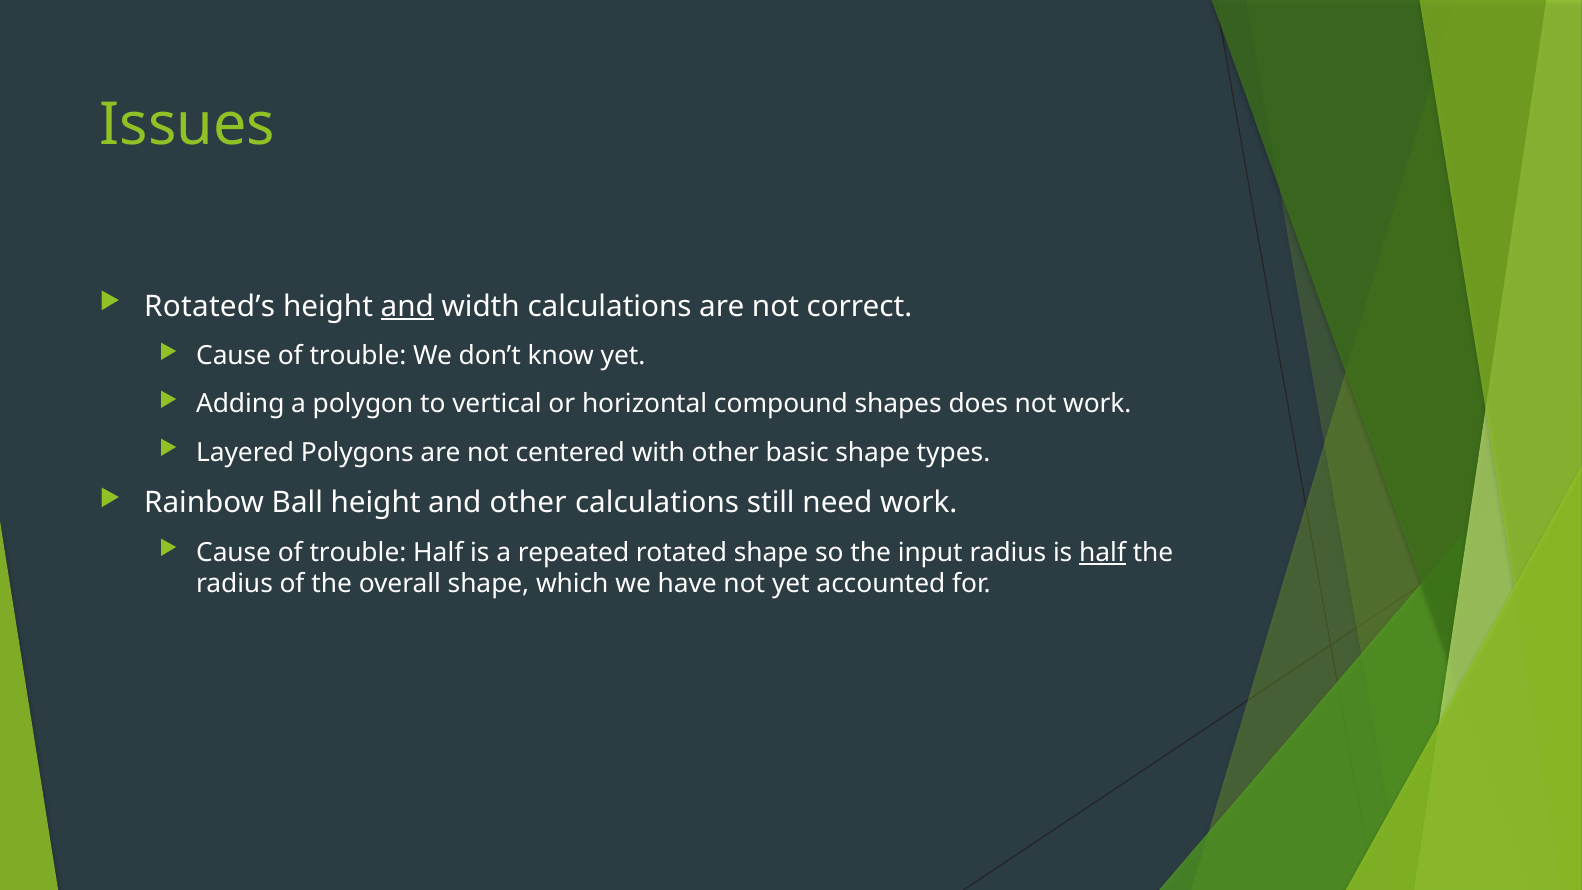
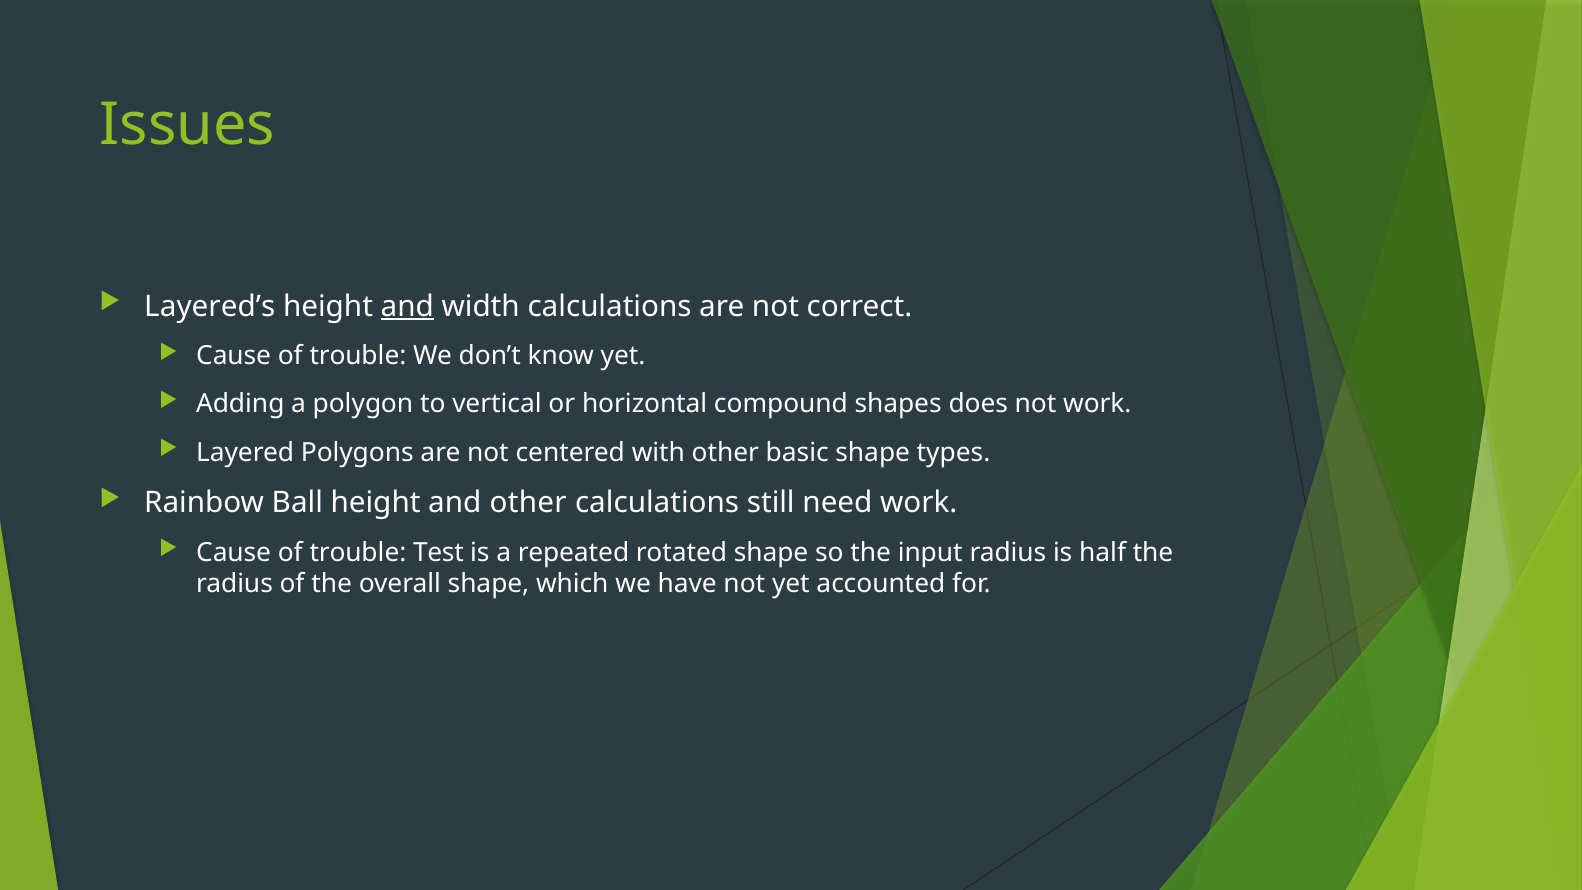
Rotated’s: Rotated’s -> Layered’s
trouble Half: Half -> Test
half at (1103, 552) underline: present -> none
